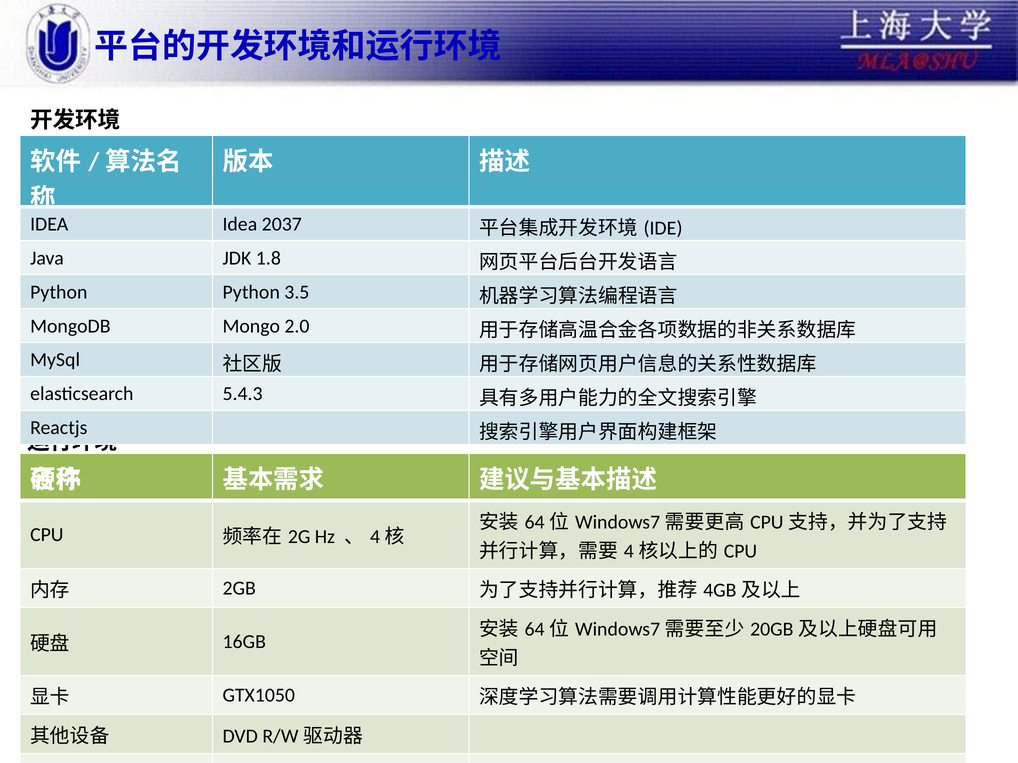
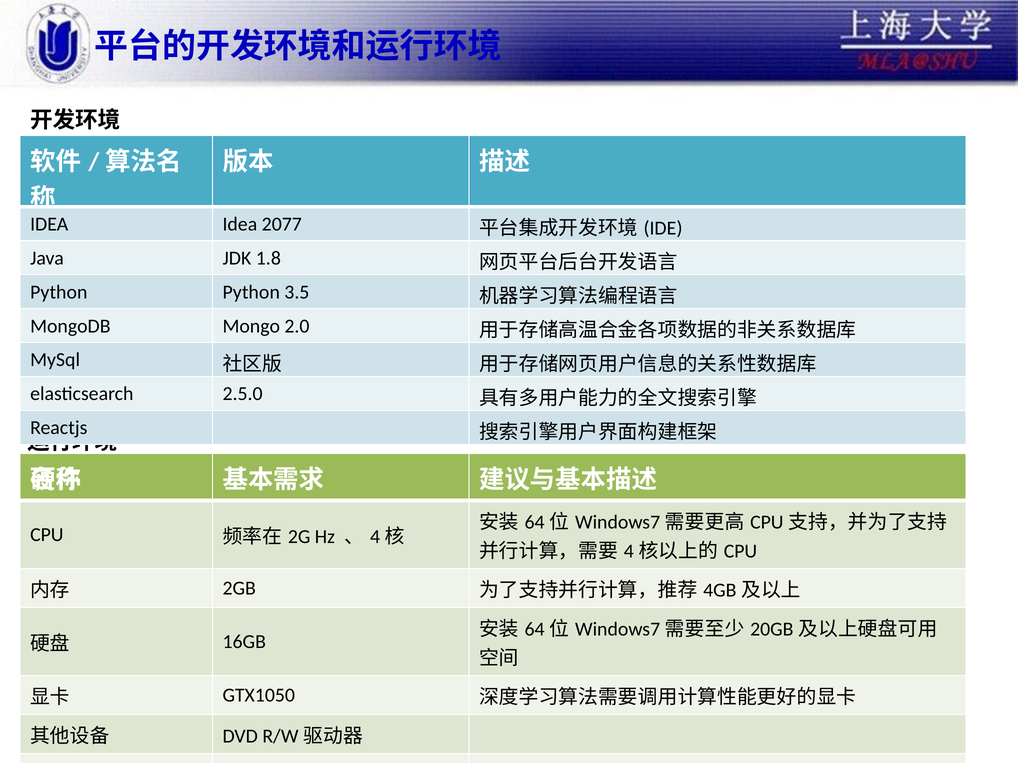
2037: 2037 -> 2077
5.4.3: 5.4.3 -> 2.5.0
